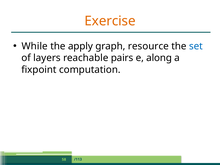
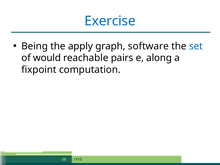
Exercise colour: orange -> blue
While: While -> Being
resource: resource -> software
layers: layers -> would
